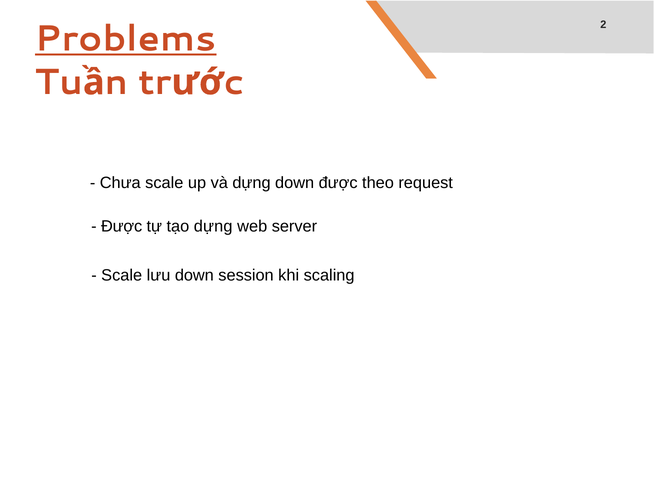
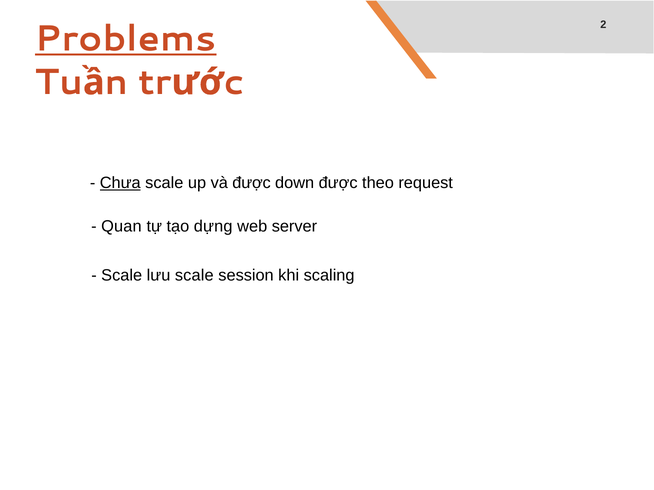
Chưa underline: none -> present
và dựng: dựng -> được
Được at (122, 227): Được -> Quan
lưu down: down -> scale
